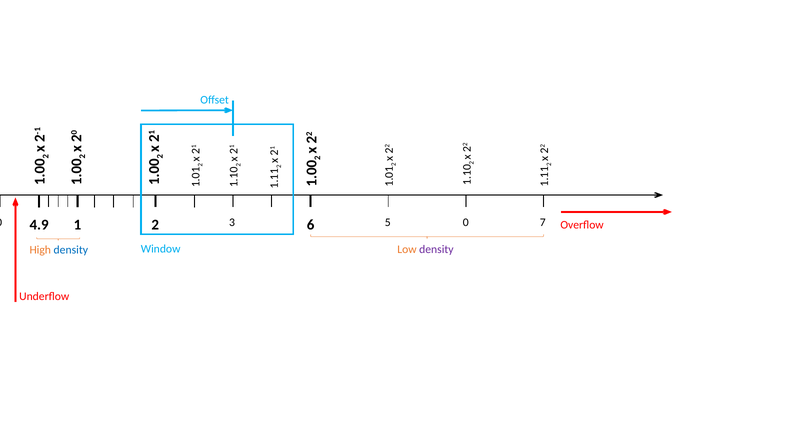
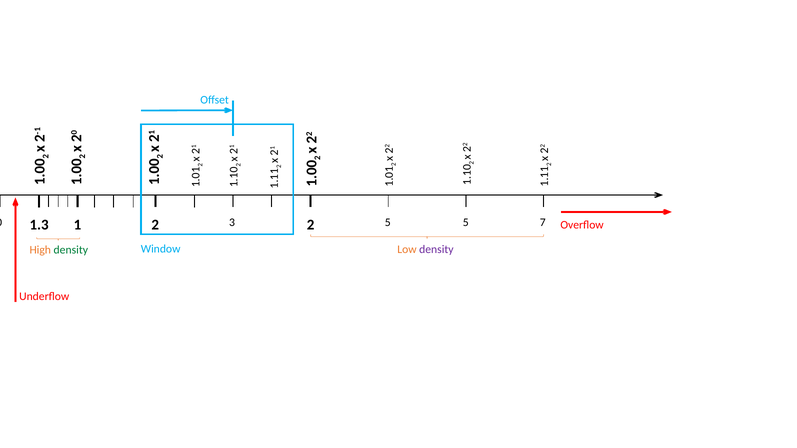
3 6: 6 -> 2
5 0: 0 -> 5
4.9: 4.9 -> 1.3
density at (71, 250) colour: blue -> green
